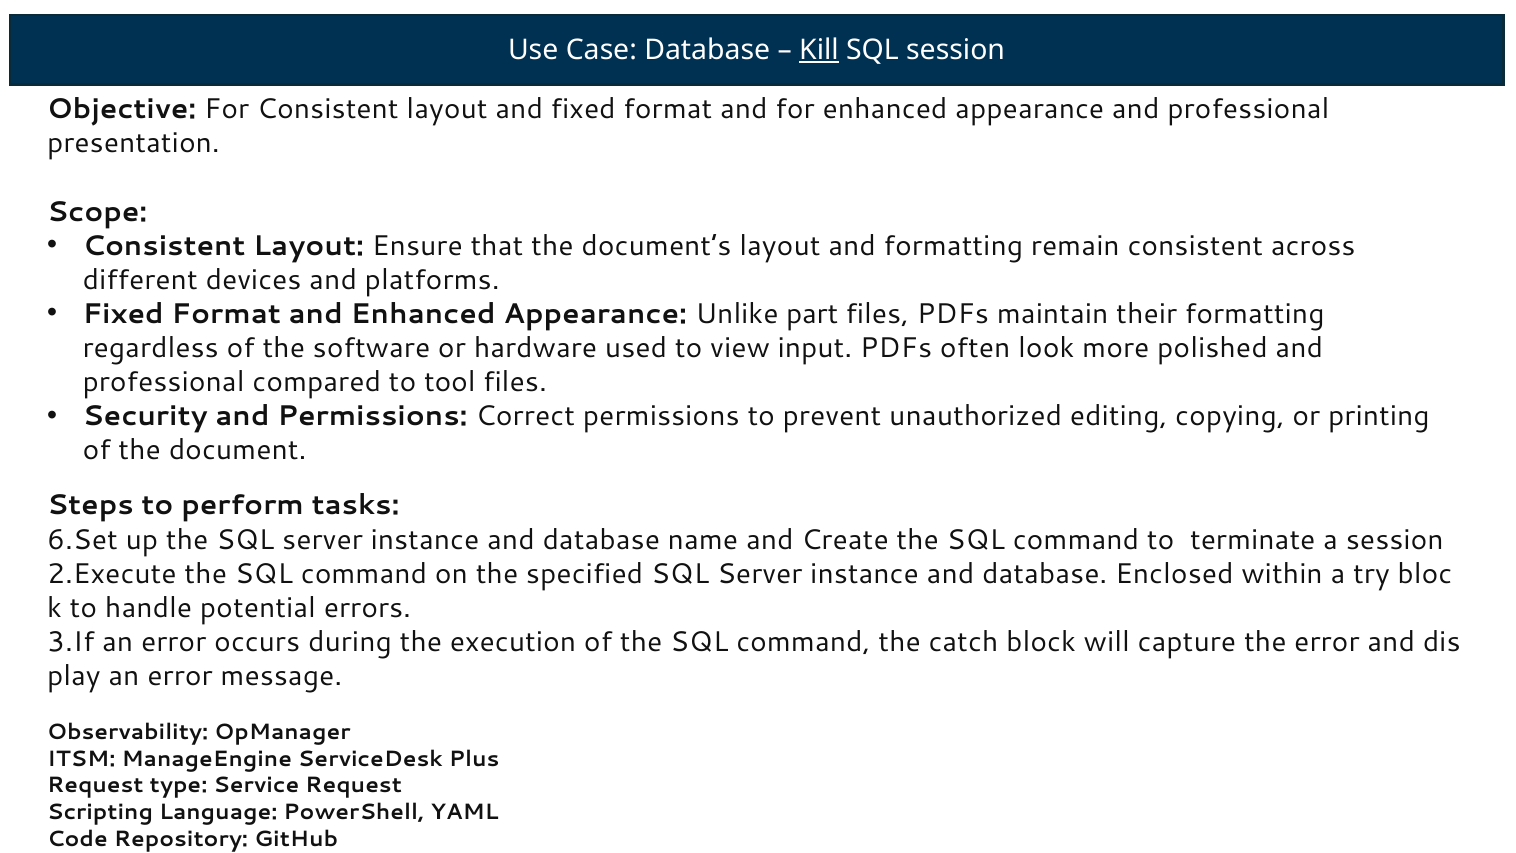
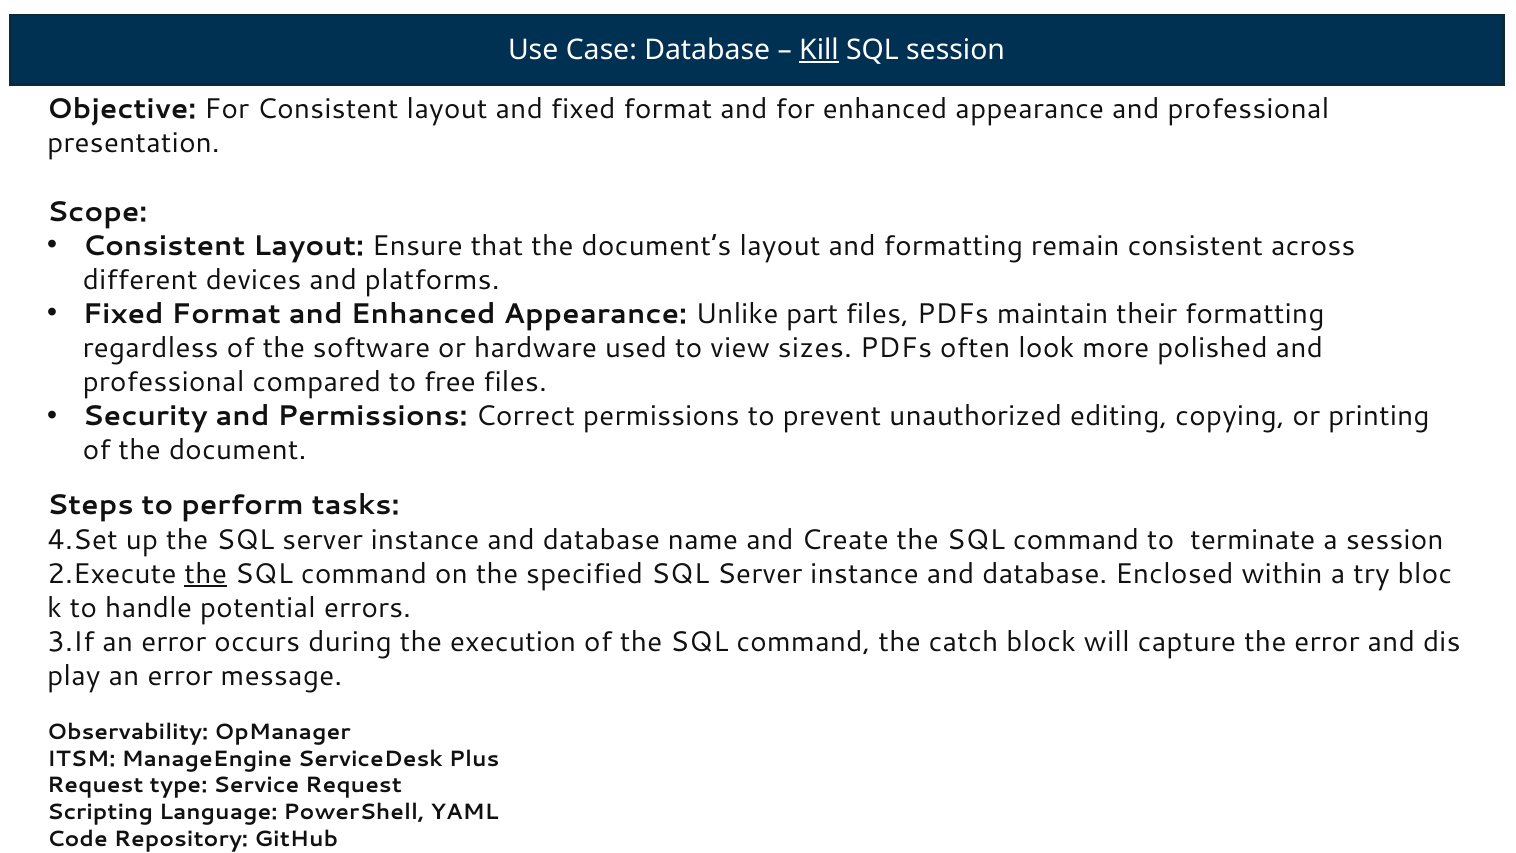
input: input -> sizes
tool: tool -> free
6.Set: 6.Set -> 4.Set
the at (206, 574) underline: none -> present
